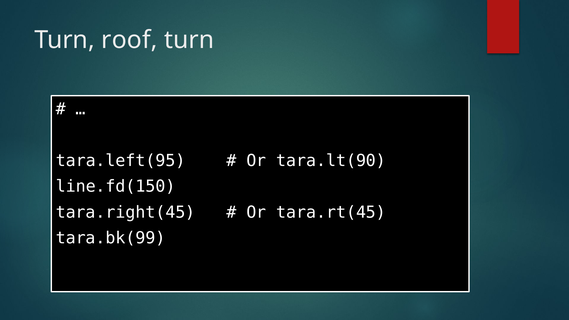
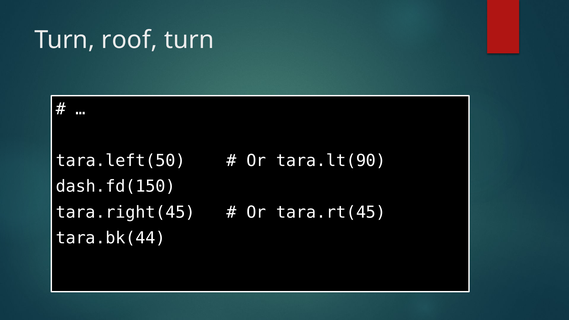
tara.left(95: tara.left(95 -> tara.left(50
line.fd(150: line.fd(150 -> dash.fd(150
tara.bk(99: tara.bk(99 -> tara.bk(44
